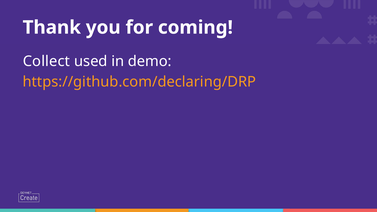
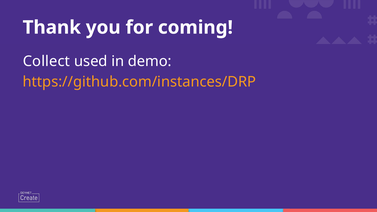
https://github.com/declaring/DRP: https://github.com/declaring/DRP -> https://github.com/instances/DRP
